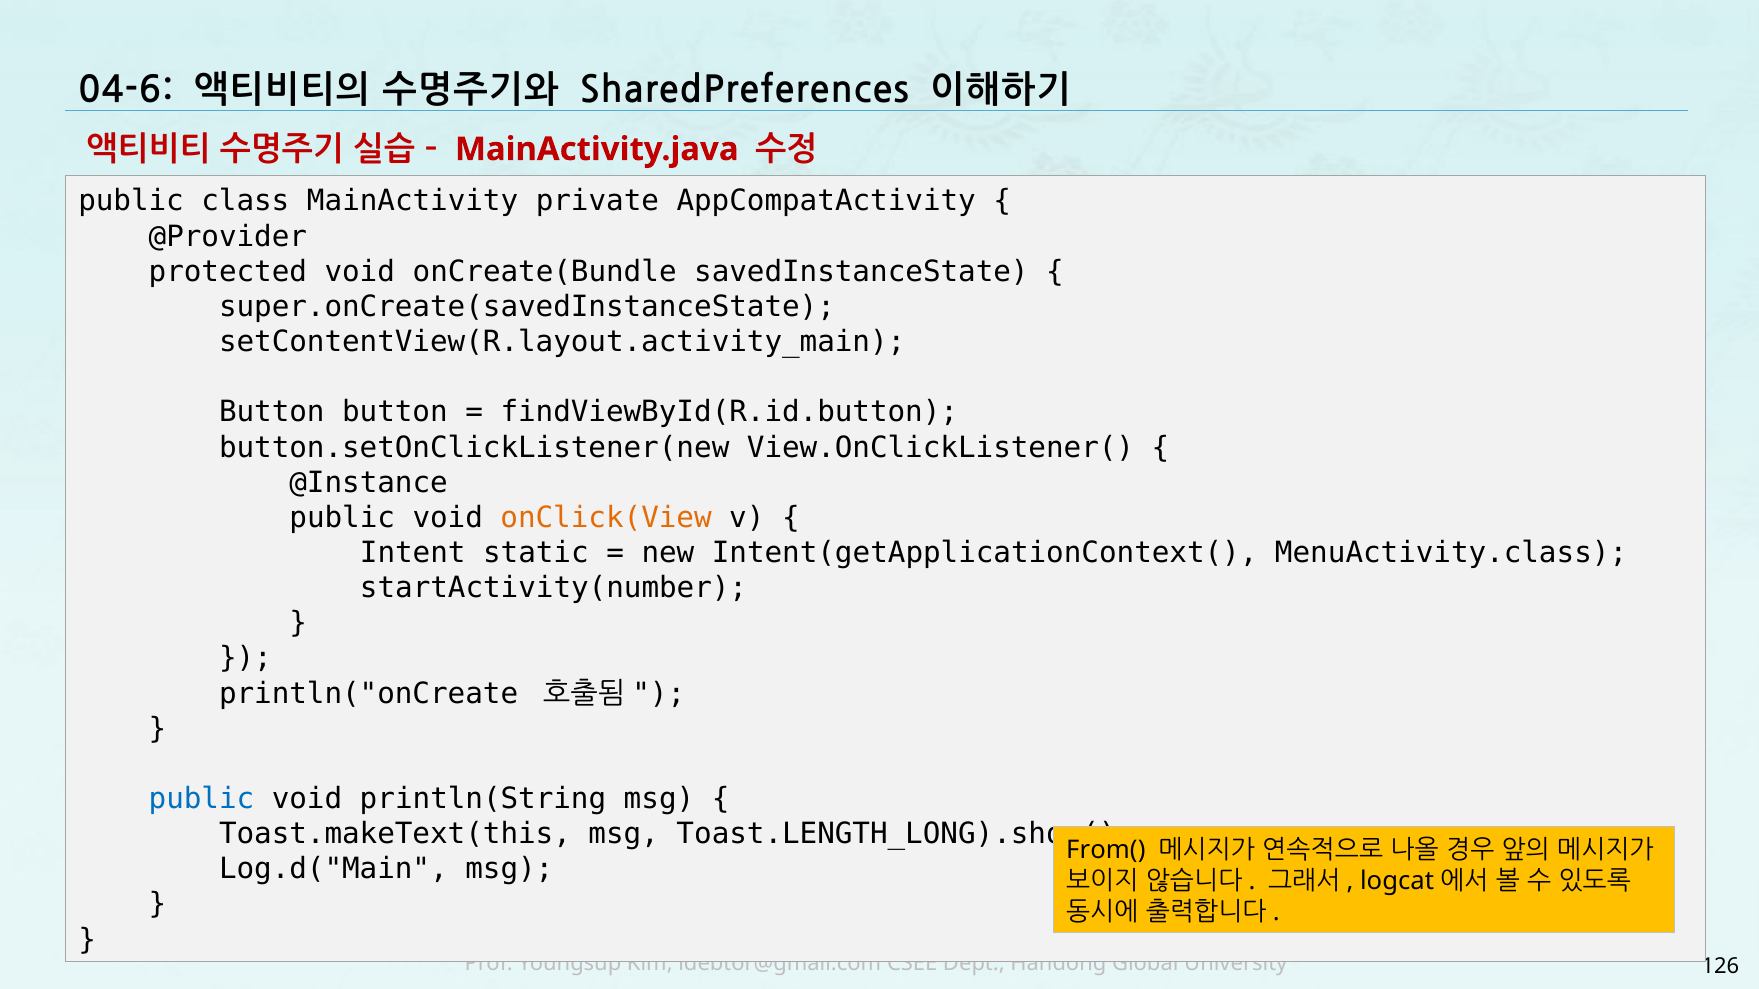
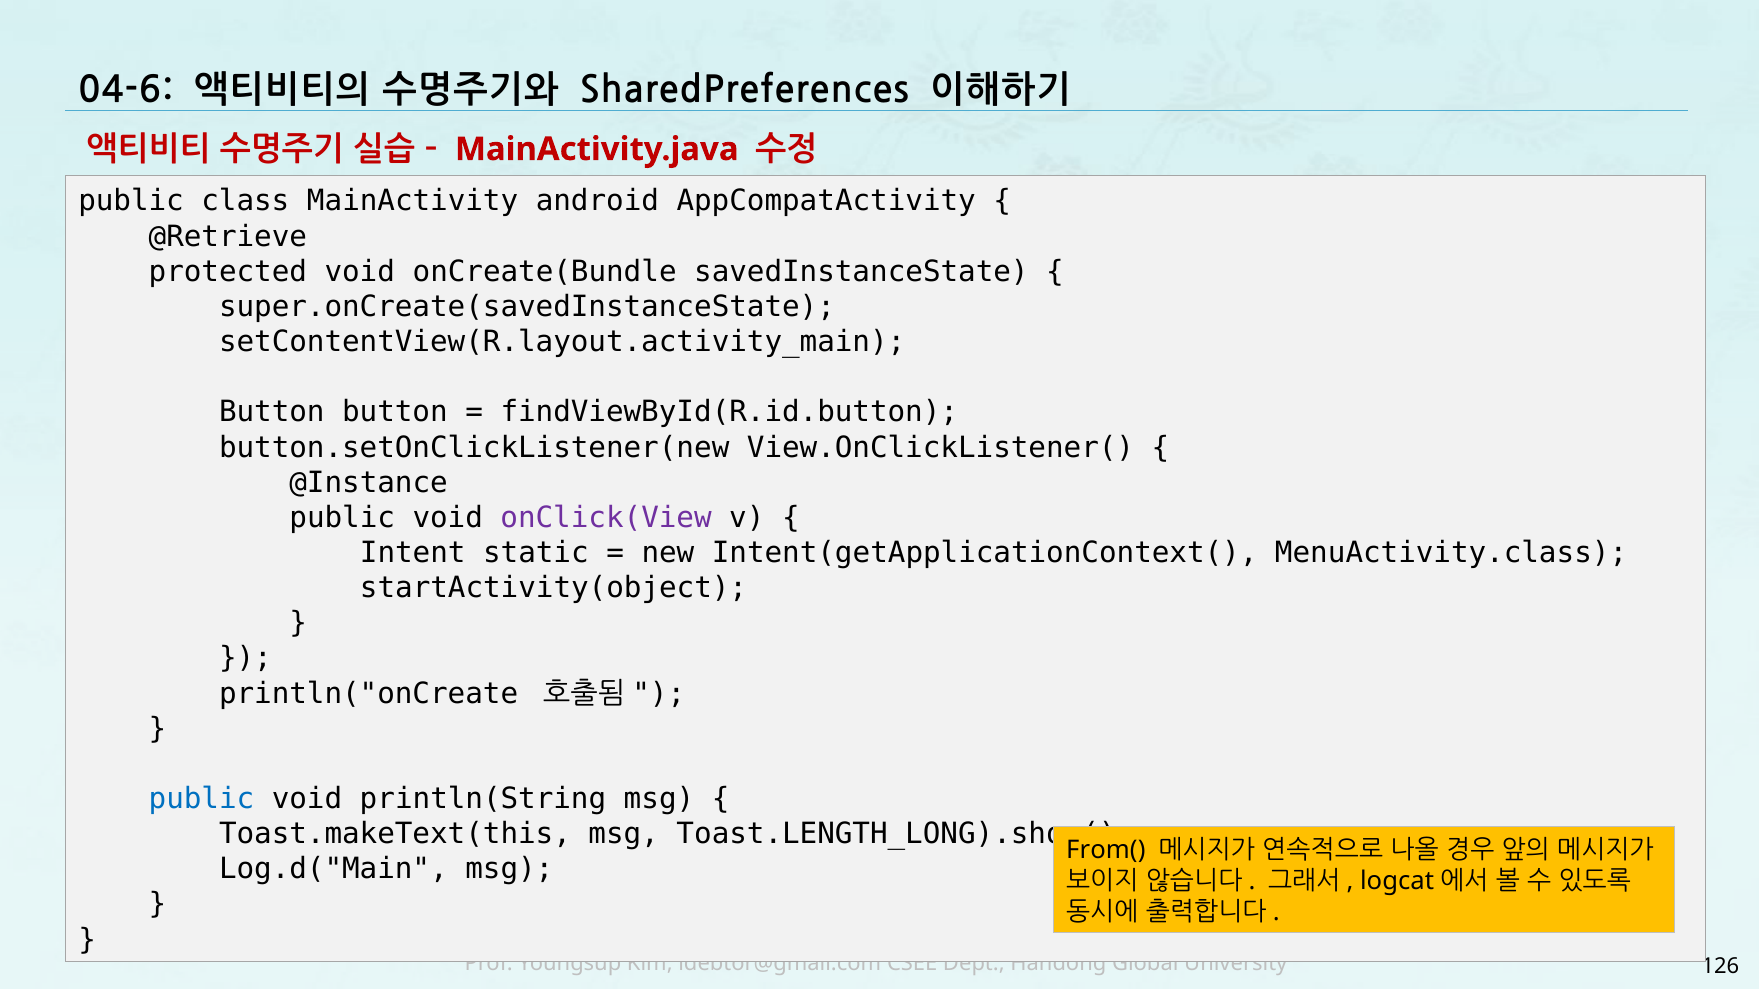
private: private -> android
@Provider: @Provider -> @Retrieve
onClick(View colour: orange -> purple
startActivity(number: startActivity(number -> startActivity(object
